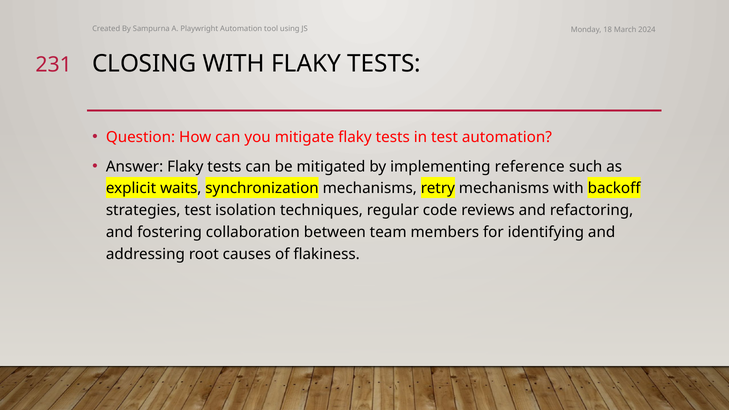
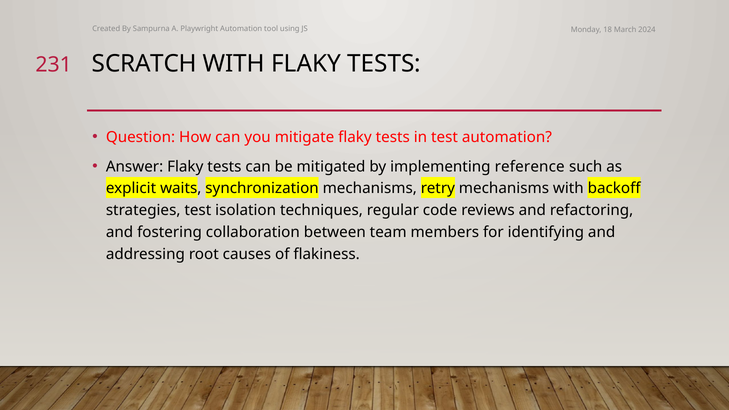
CLOSING: CLOSING -> SCRATCH
